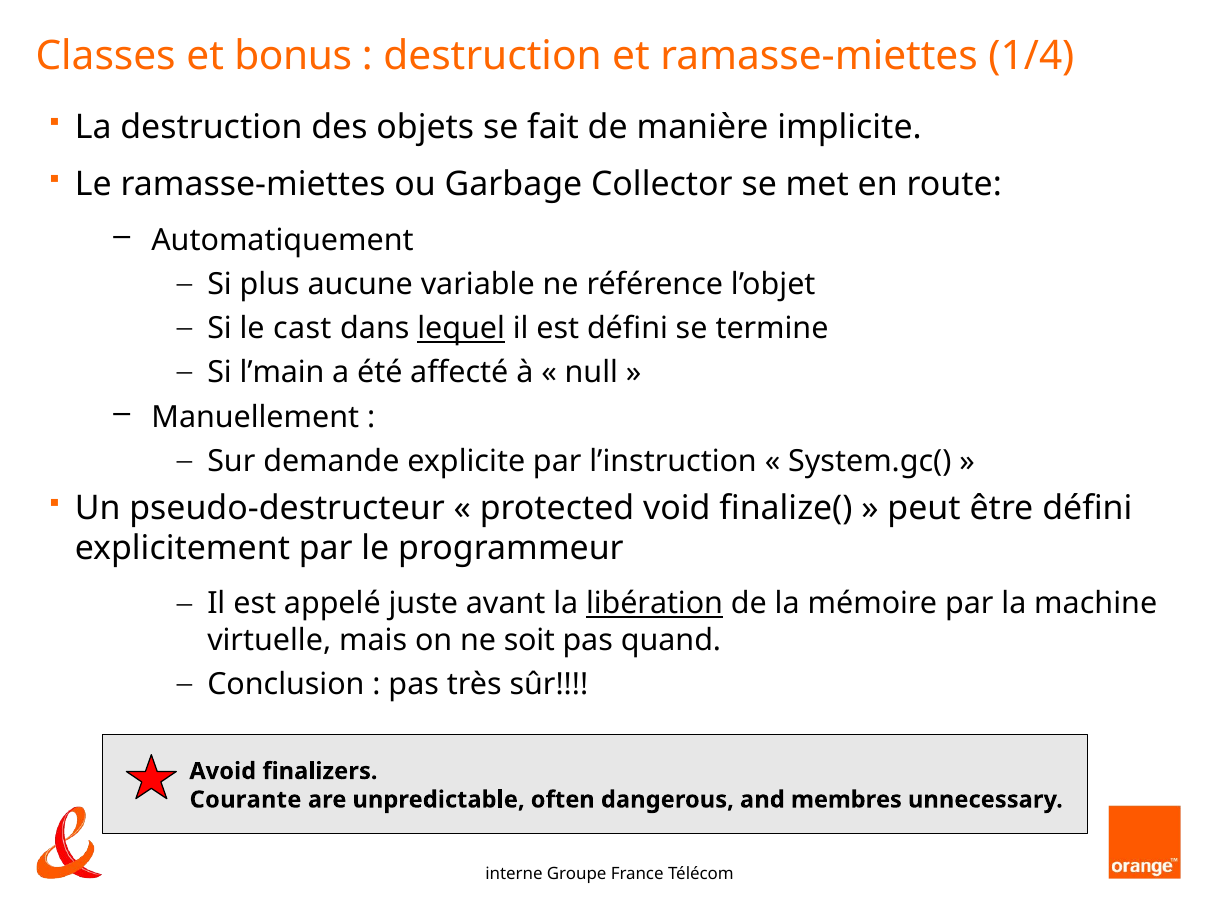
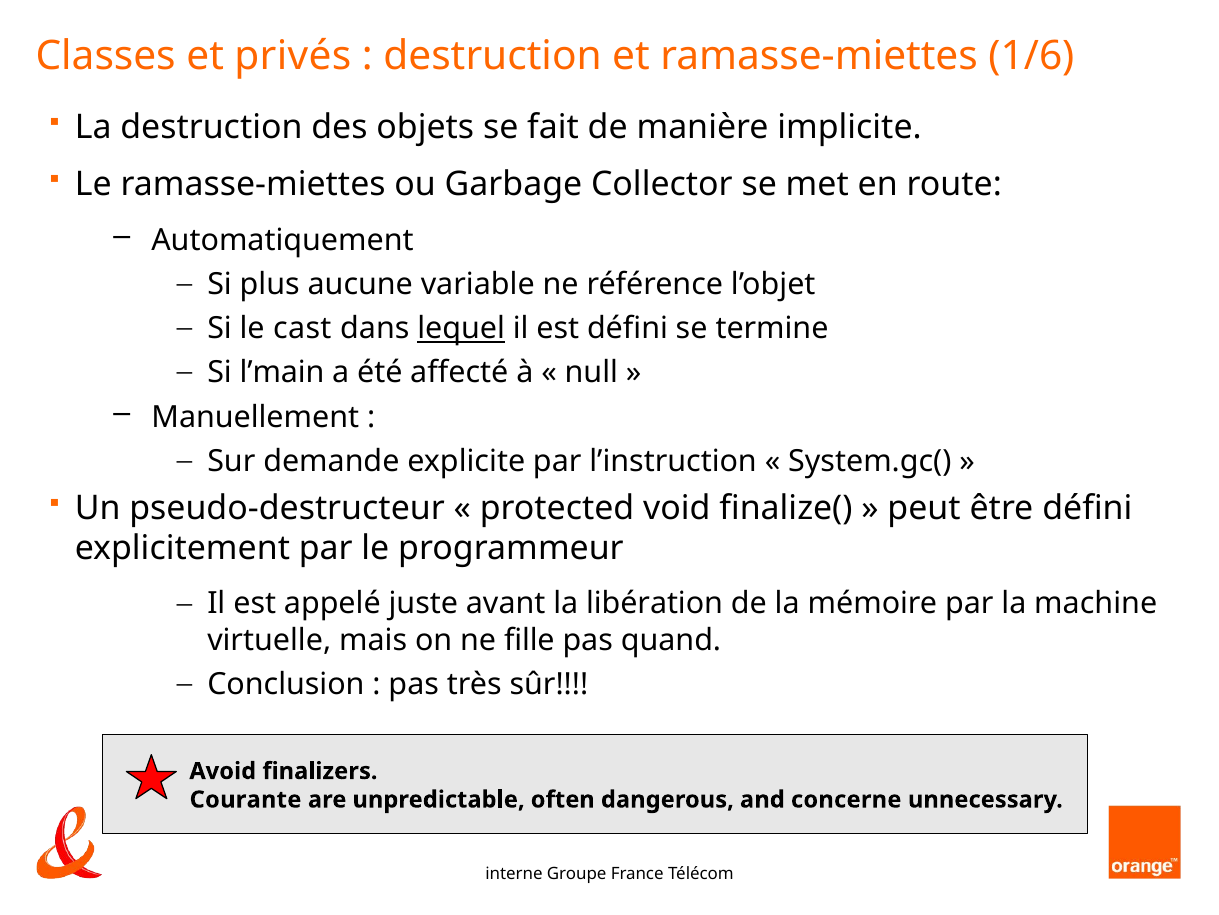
bonus: bonus -> privés
1/4: 1/4 -> 1/6
libération underline: present -> none
soit: soit -> fille
membres: membres -> concerne
